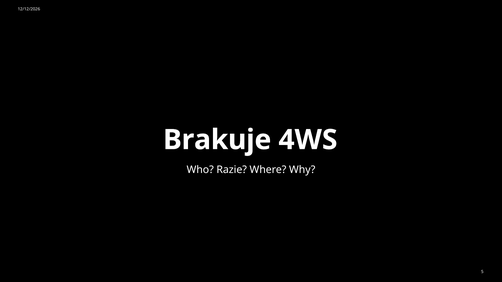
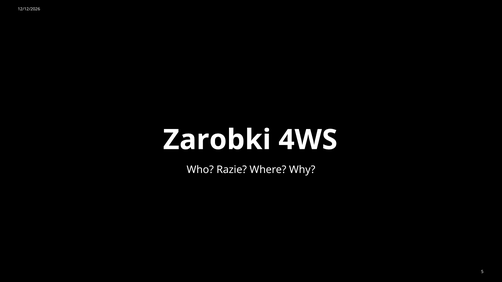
Brakuje: Brakuje -> Zarobki
